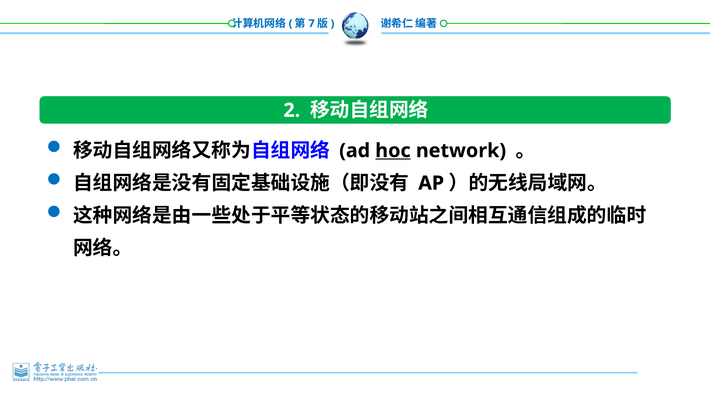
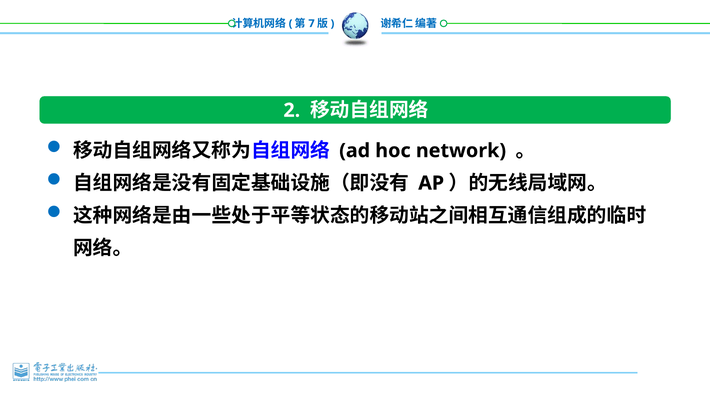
hoc underline: present -> none
